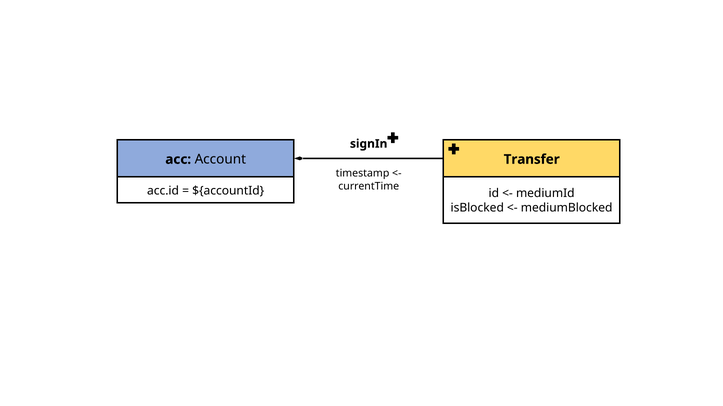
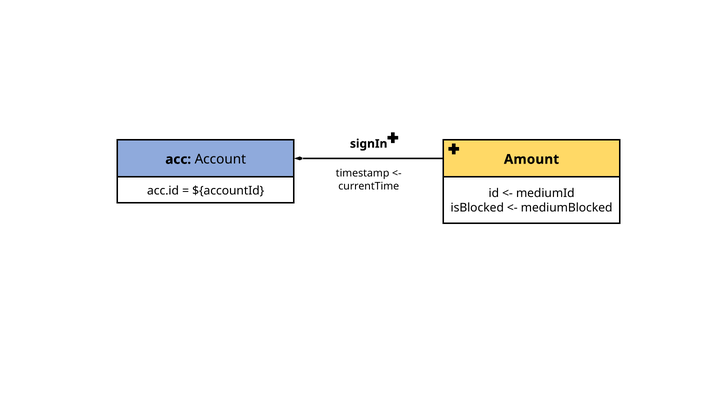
Transfer: Transfer -> Amount
